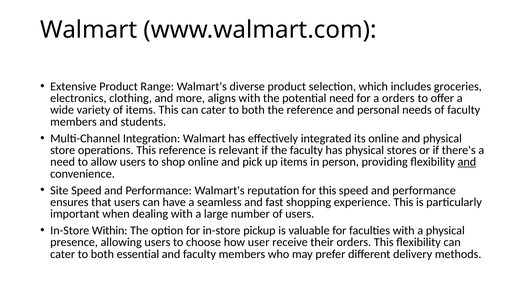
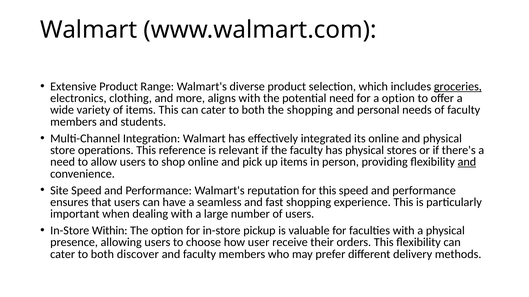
groceries underline: none -> present
a orders: orders -> option
the reference: reference -> shopping
essential: essential -> discover
